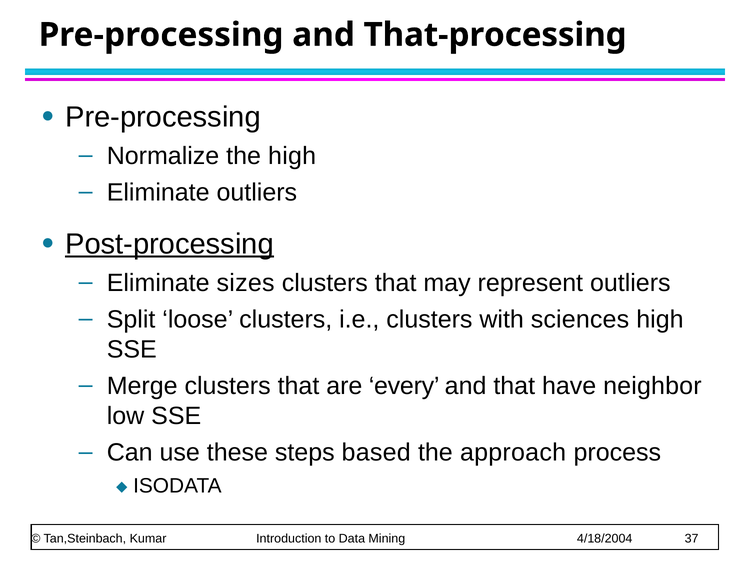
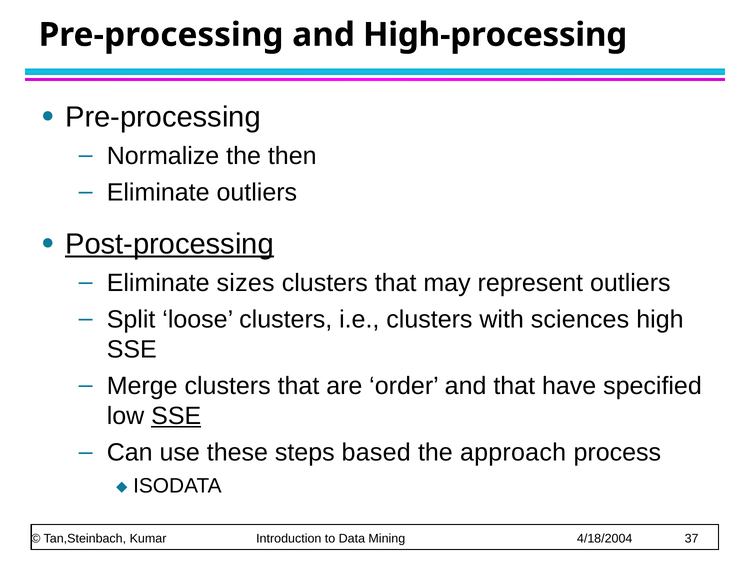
That-processing: That-processing -> High-processing
the high: high -> then
every: every -> order
neighbor: neighbor -> specified
SSE at (176, 416) underline: none -> present
